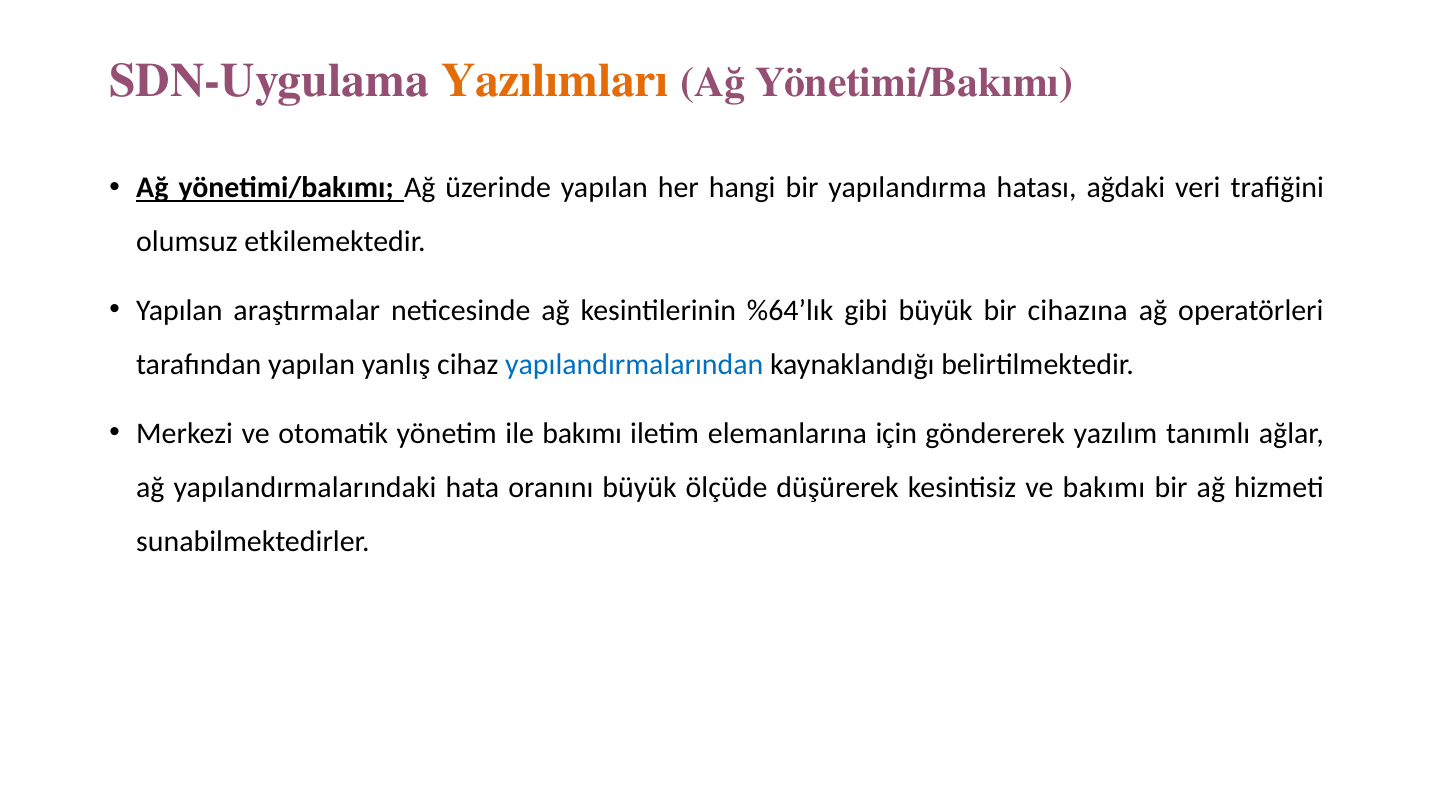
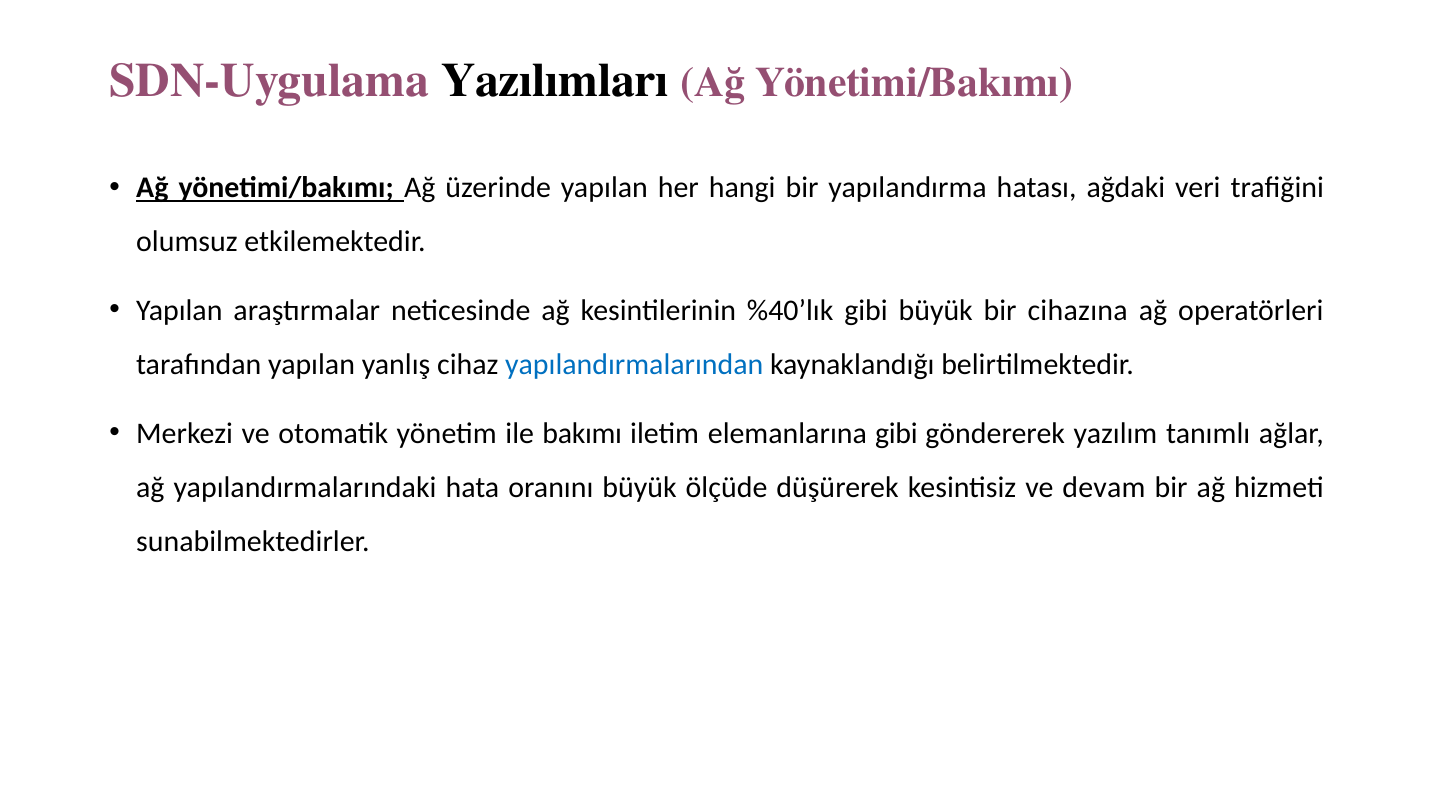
Yazılımları colour: orange -> black
%64’lık: %64’lık -> %40’lık
elemanlarına için: için -> gibi
ve bakımı: bakımı -> devam
